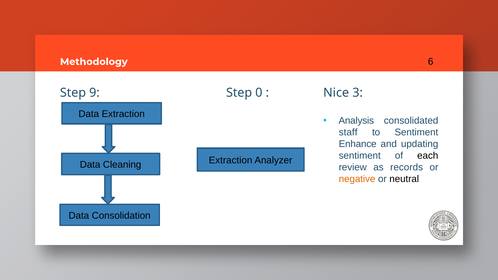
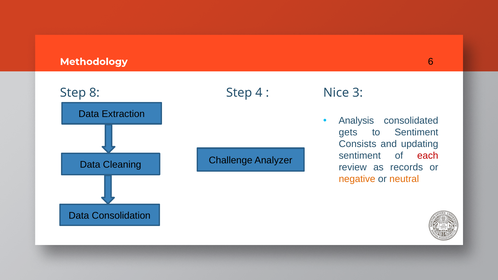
9: 9 -> 8
0: 0 -> 4
staff: staff -> gets
Enhance: Enhance -> Consists
each colour: black -> red
Extraction at (231, 160): Extraction -> Challenge
neutral colour: black -> orange
